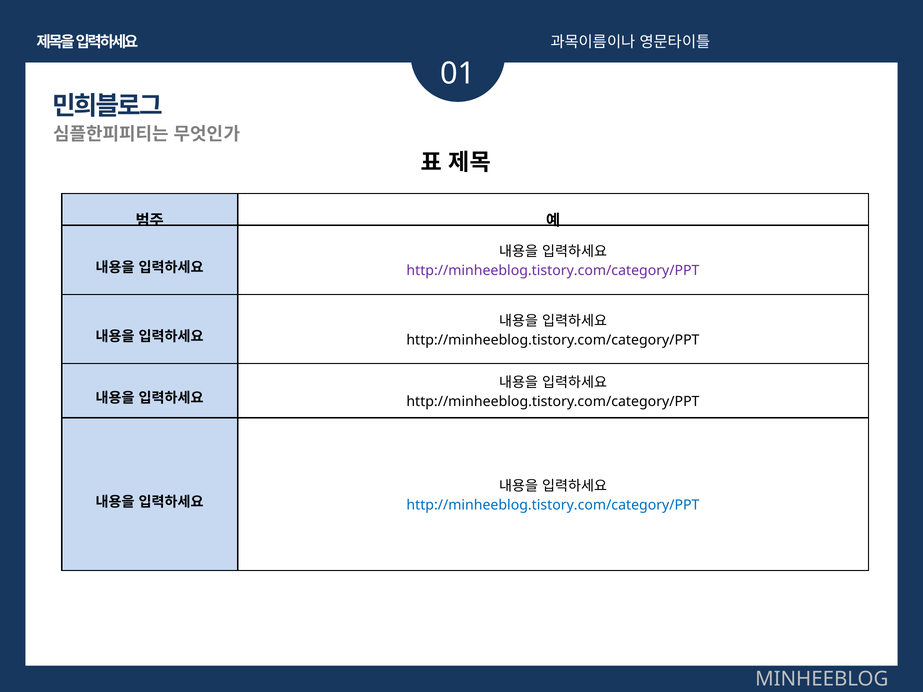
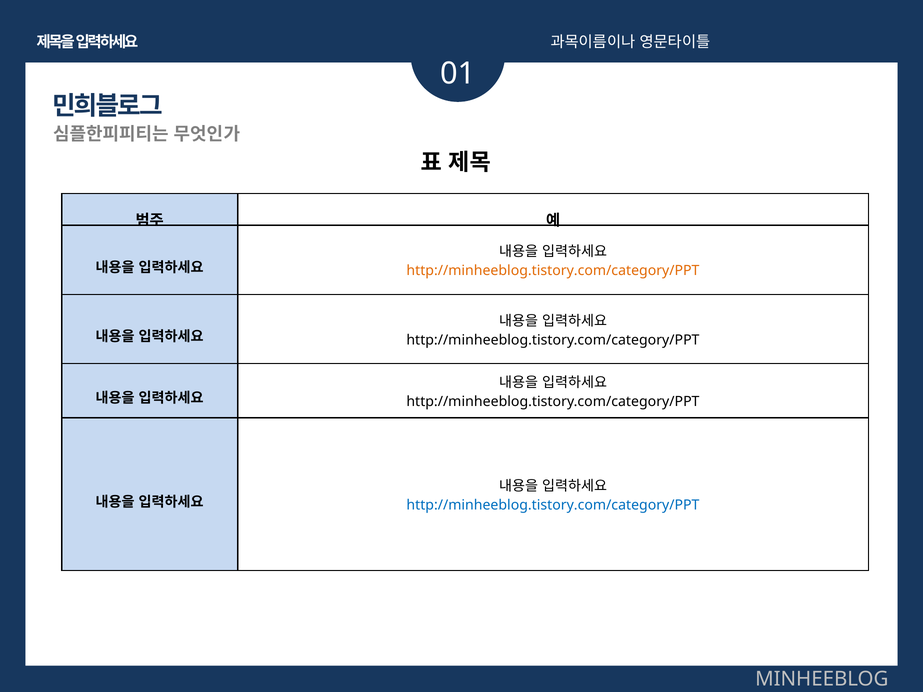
http://minheeblog.tistory.com/category/PPT at (553, 271) colour: purple -> orange
